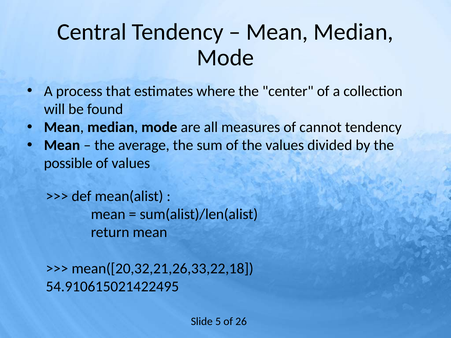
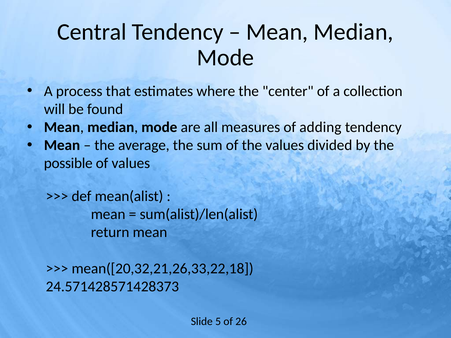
cannot: cannot -> adding
54.910615021422495: 54.910615021422495 -> 24.571428571428373
